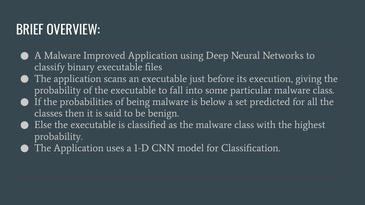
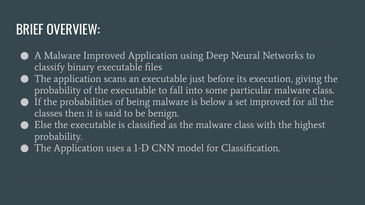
set predicted: predicted -> improved
